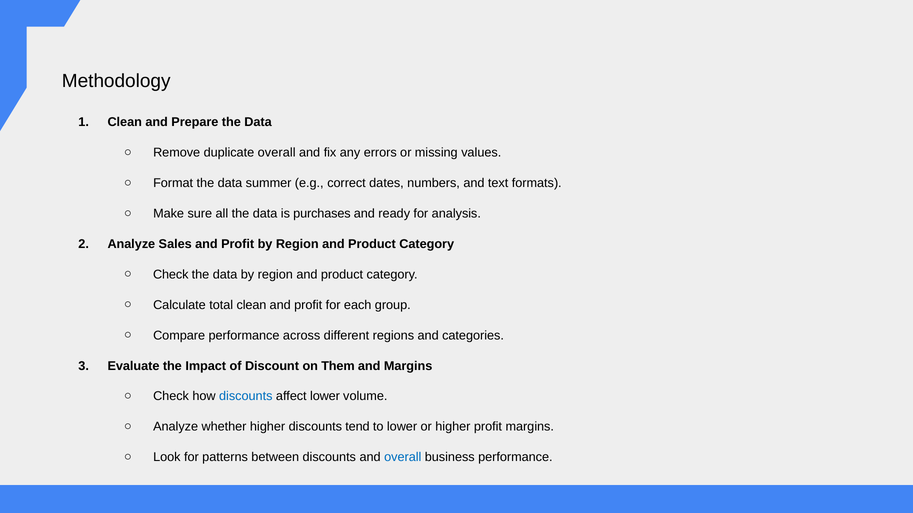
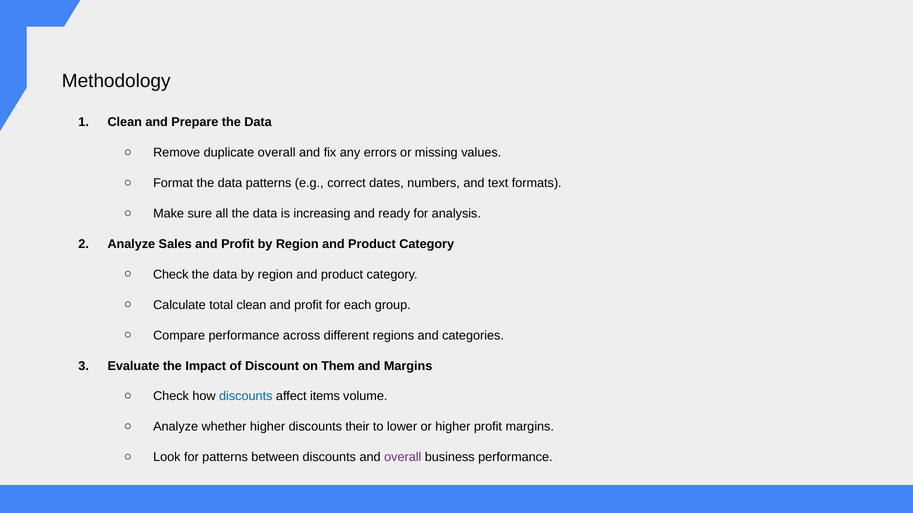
data summer: summer -> patterns
purchases: purchases -> increasing
affect lower: lower -> items
tend: tend -> their
overall at (403, 458) colour: blue -> purple
